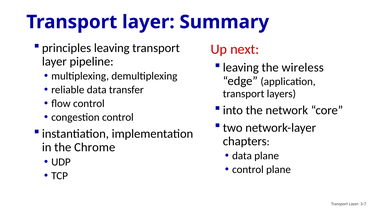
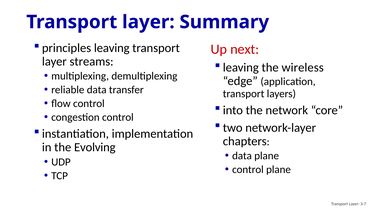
pipeline: pipeline -> streams
Chrome: Chrome -> Evolving
